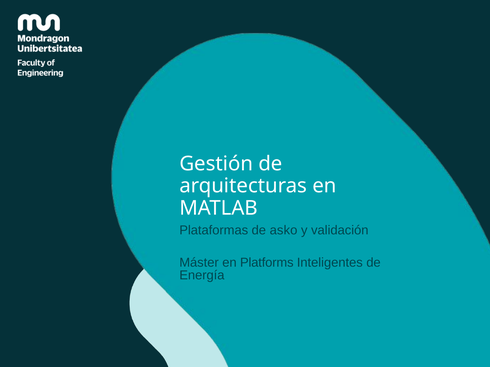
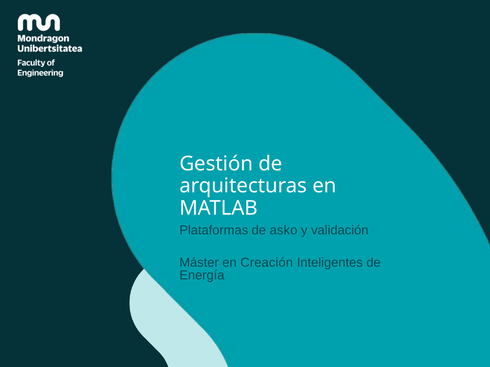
Platforms: Platforms -> Creación
